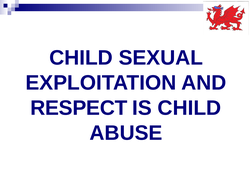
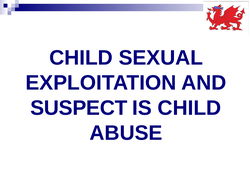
RESPECT: RESPECT -> SUSPECT
